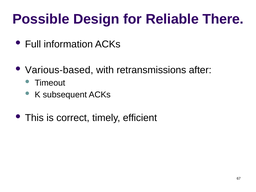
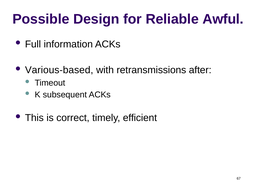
There: There -> Awful
